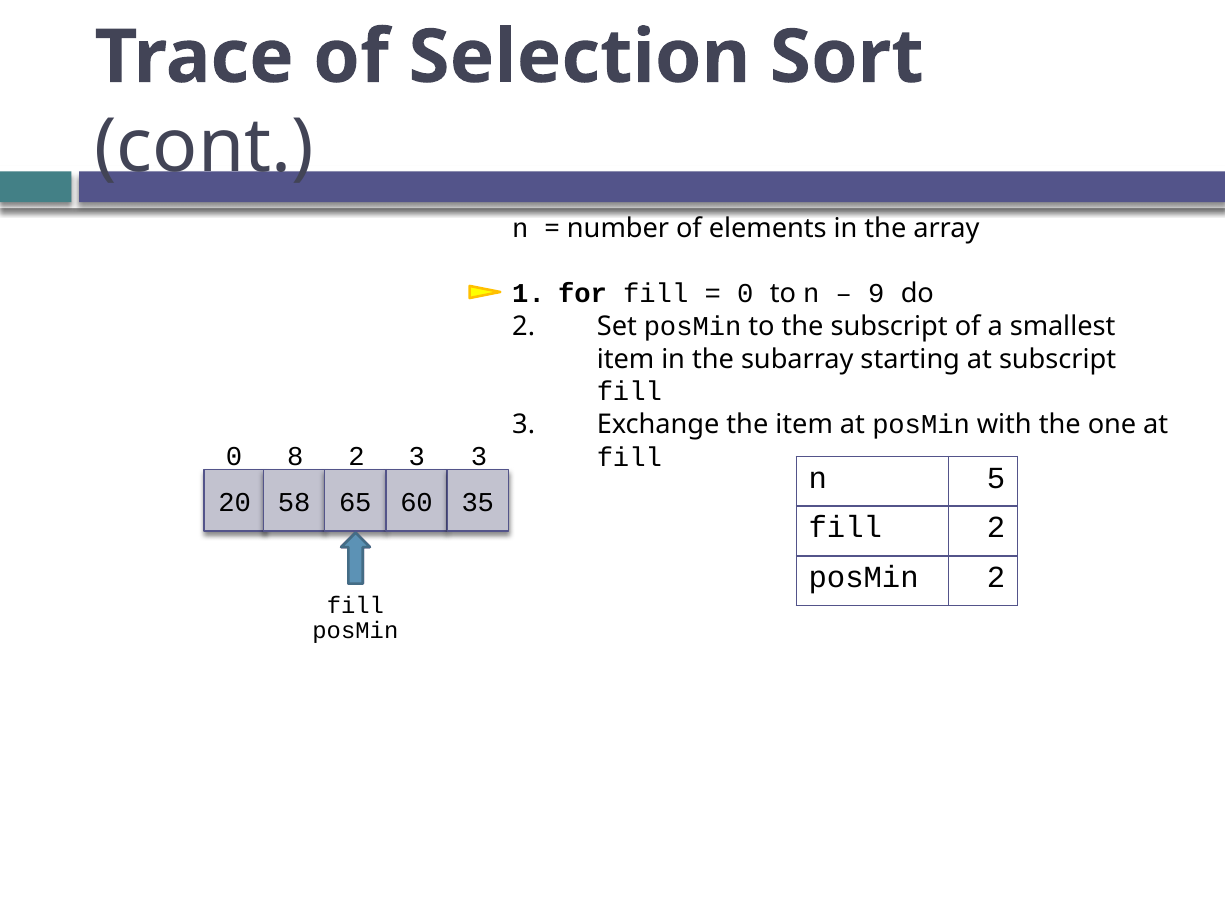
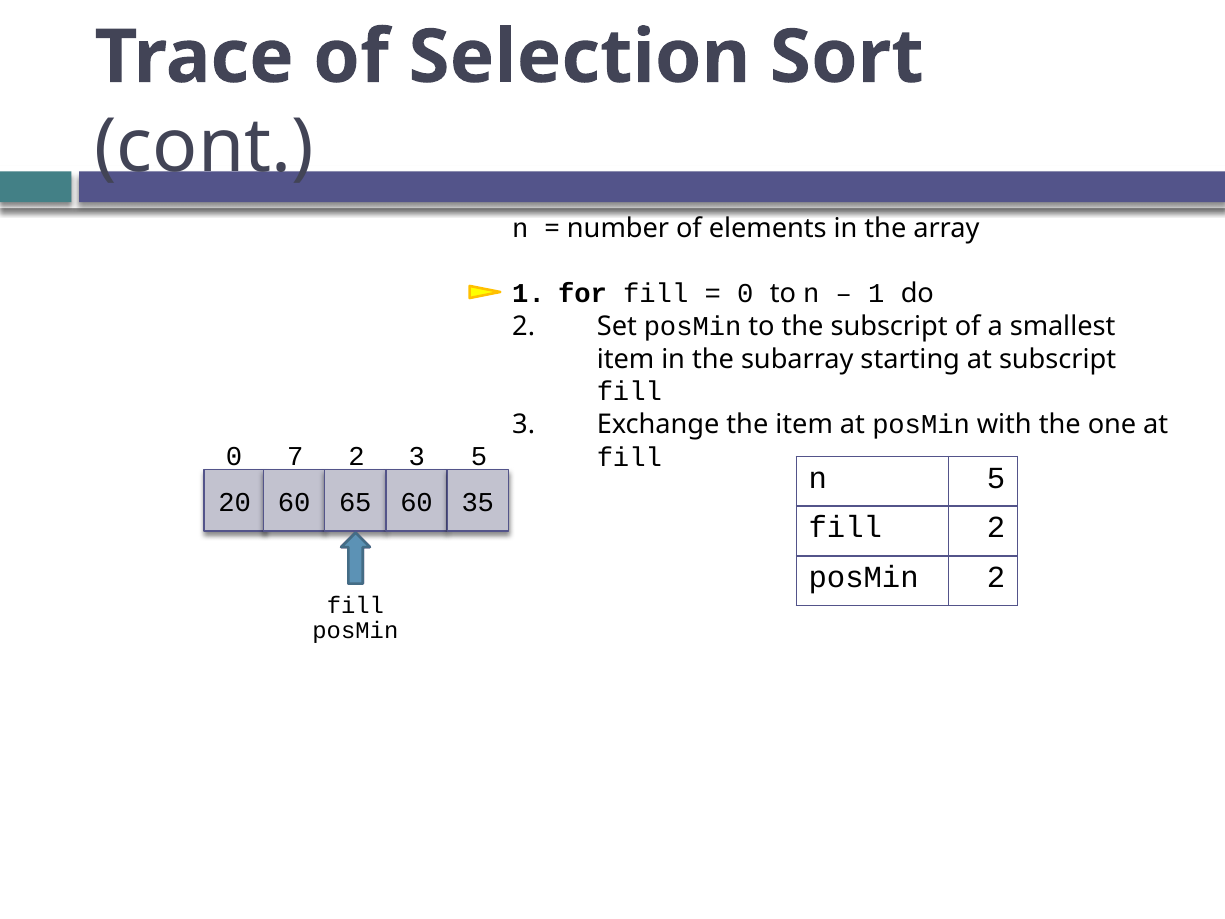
9 at (876, 294): 9 -> 1
8: 8 -> 7
3 3: 3 -> 5
20 58: 58 -> 60
